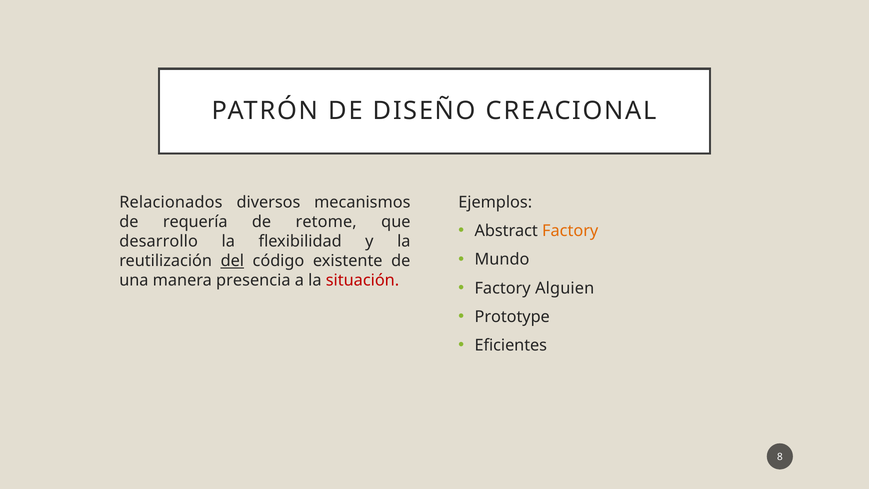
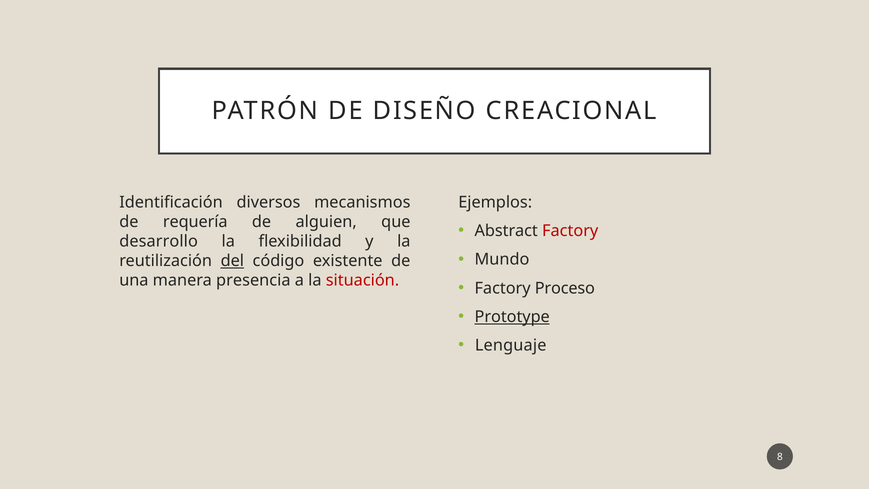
Relacionados: Relacionados -> Identificación
retome: retome -> alguien
Factory at (570, 231) colour: orange -> red
Alguien: Alguien -> Proceso
Prototype underline: none -> present
Eficientes: Eficientes -> Lenguaje
